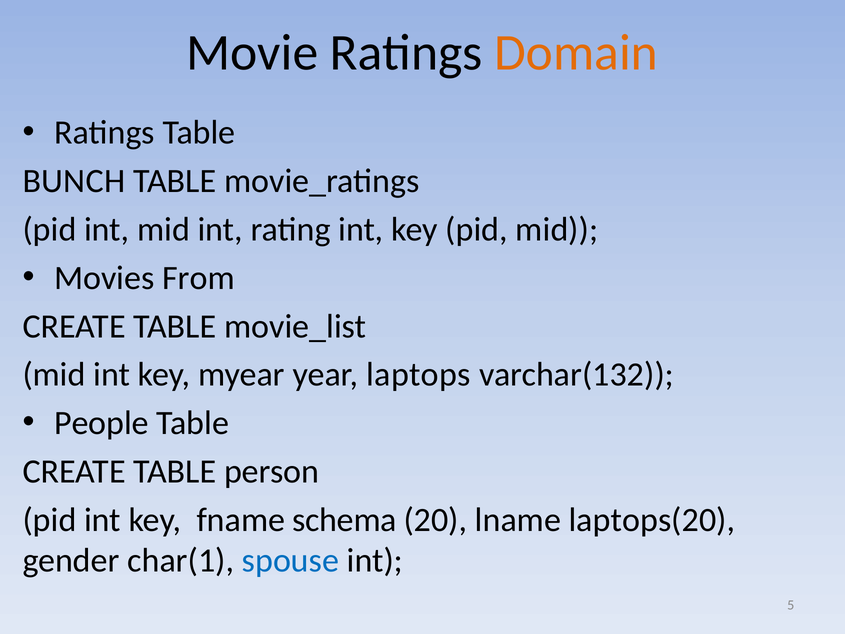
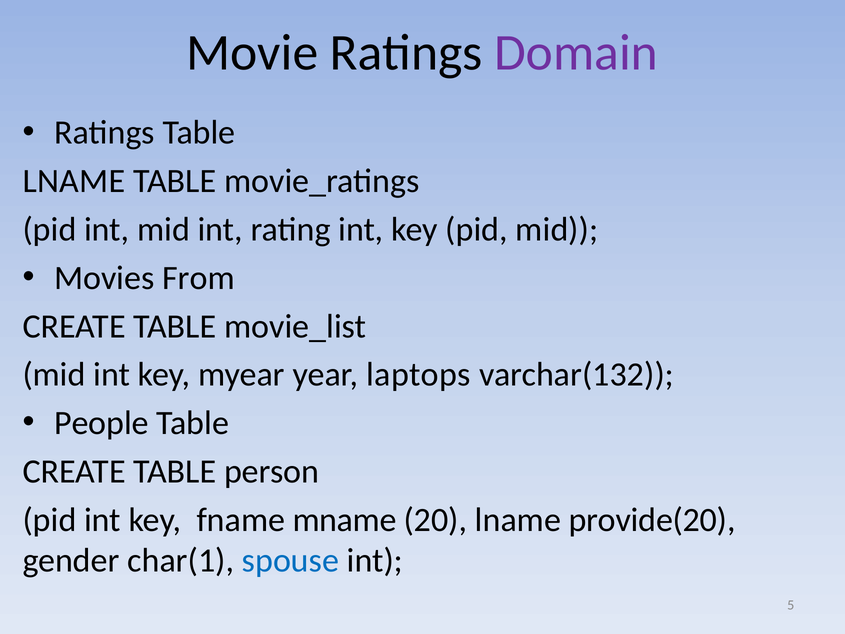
Domain colour: orange -> purple
BUNCH at (74, 181): BUNCH -> LNAME
schema: schema -> mname
laptops(20: laptops(20 -> provide(20
